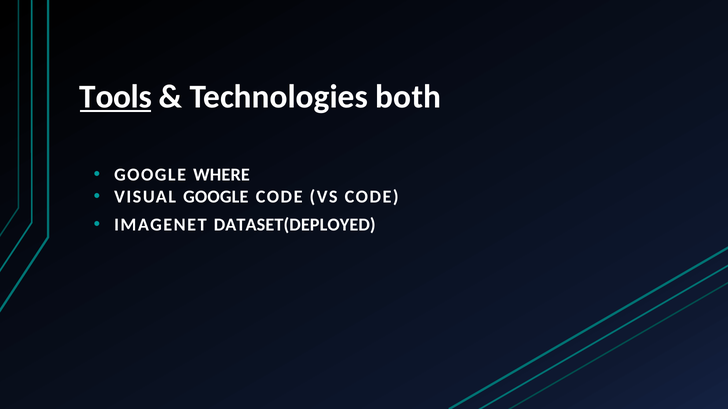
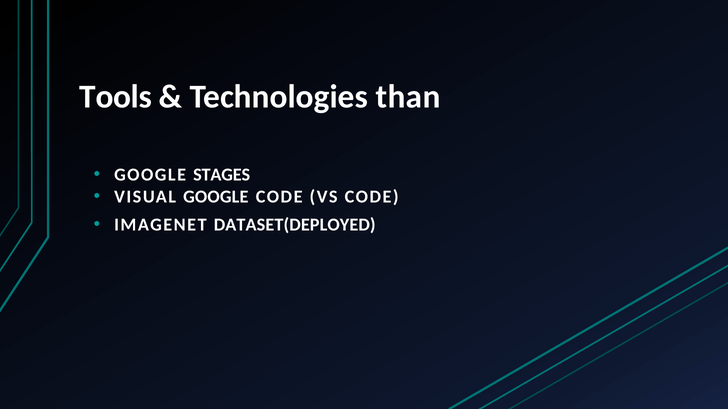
Tools underline: present -> none
both: both -> than
WHERE: WHERE -> STAGES
